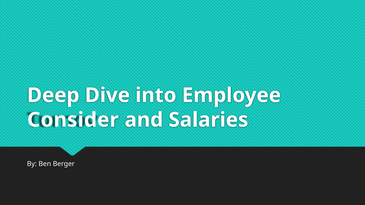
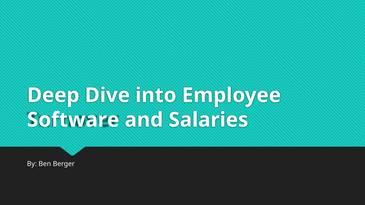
Consider: Consider -> Software
